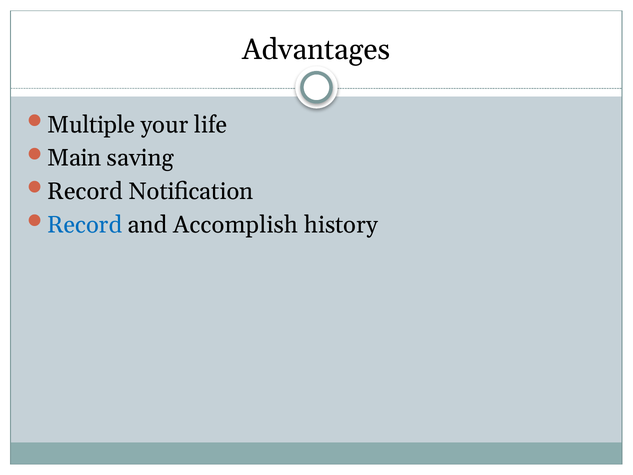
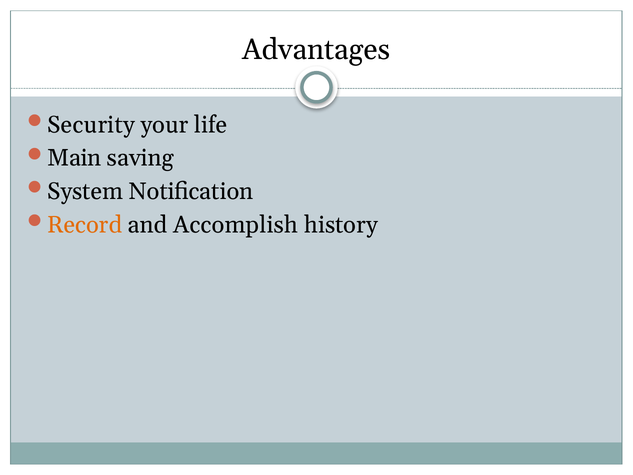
Multiple: Multiple -> Security
Record at (85, 191): Record -> System
Record at (85, 225) colour: blue -> orange
